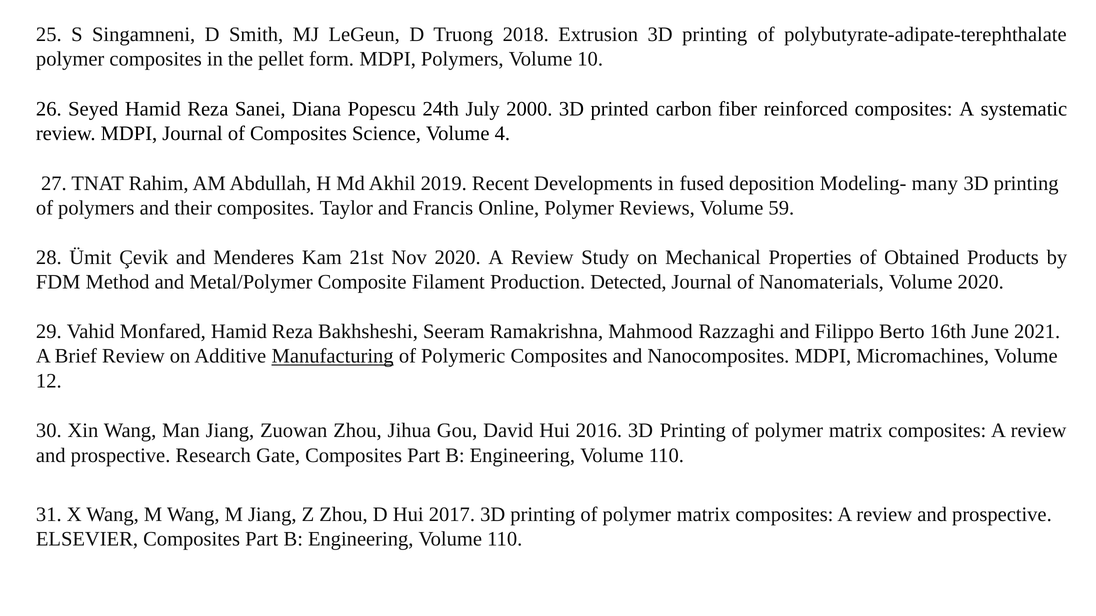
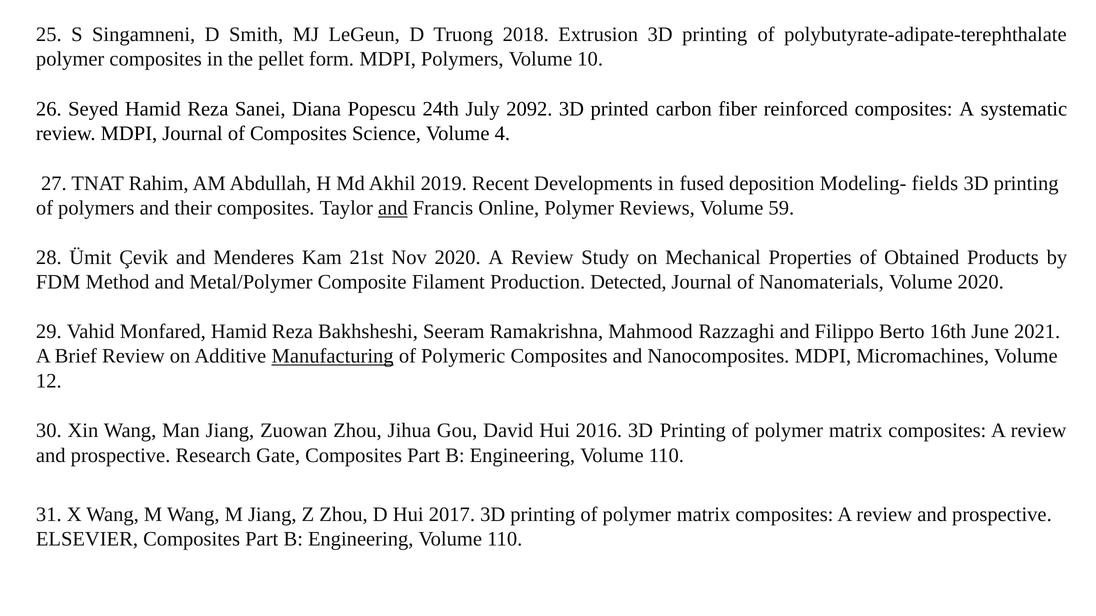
2000: 2000 -> 2092
many: many -> fields
and at (393, 208) underline: none -> present
